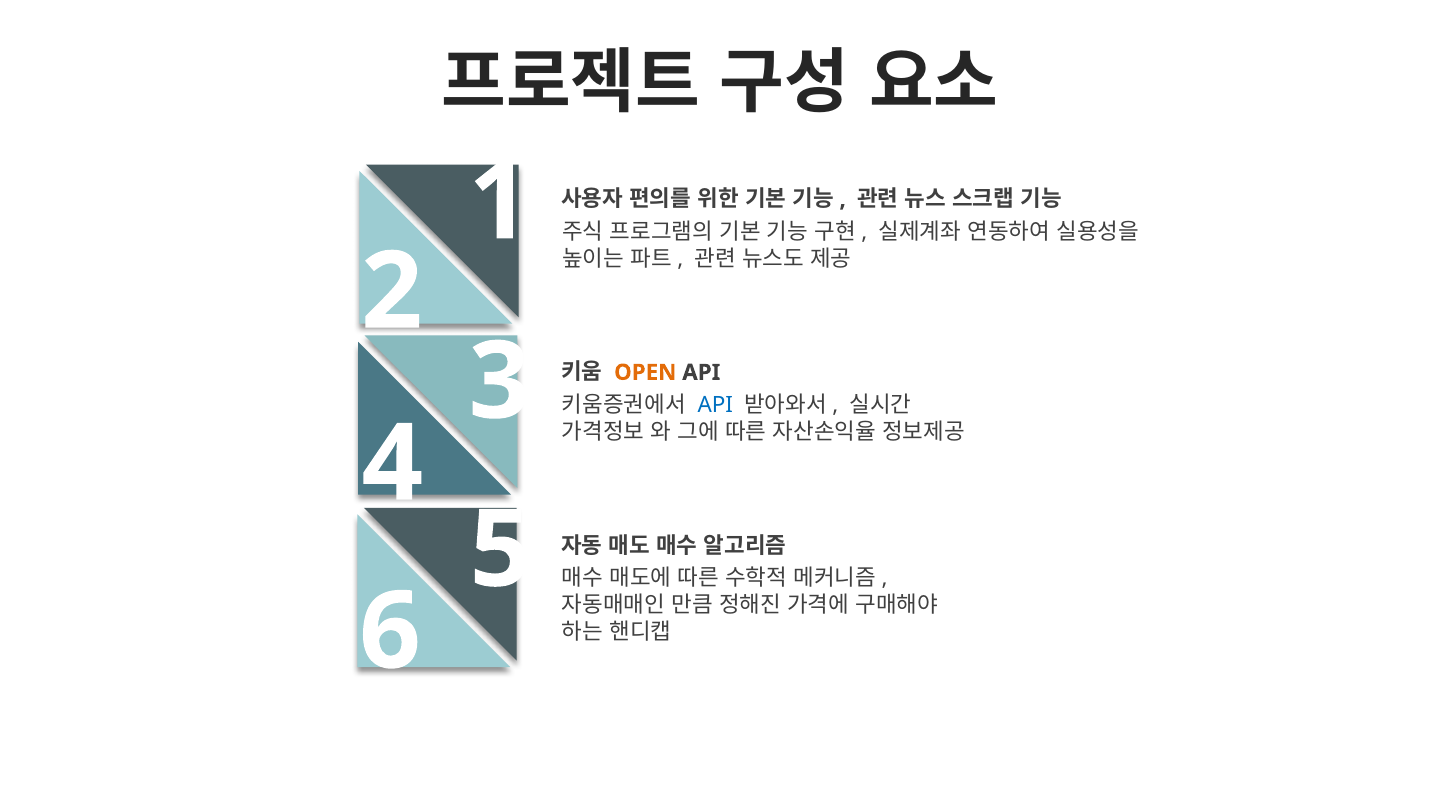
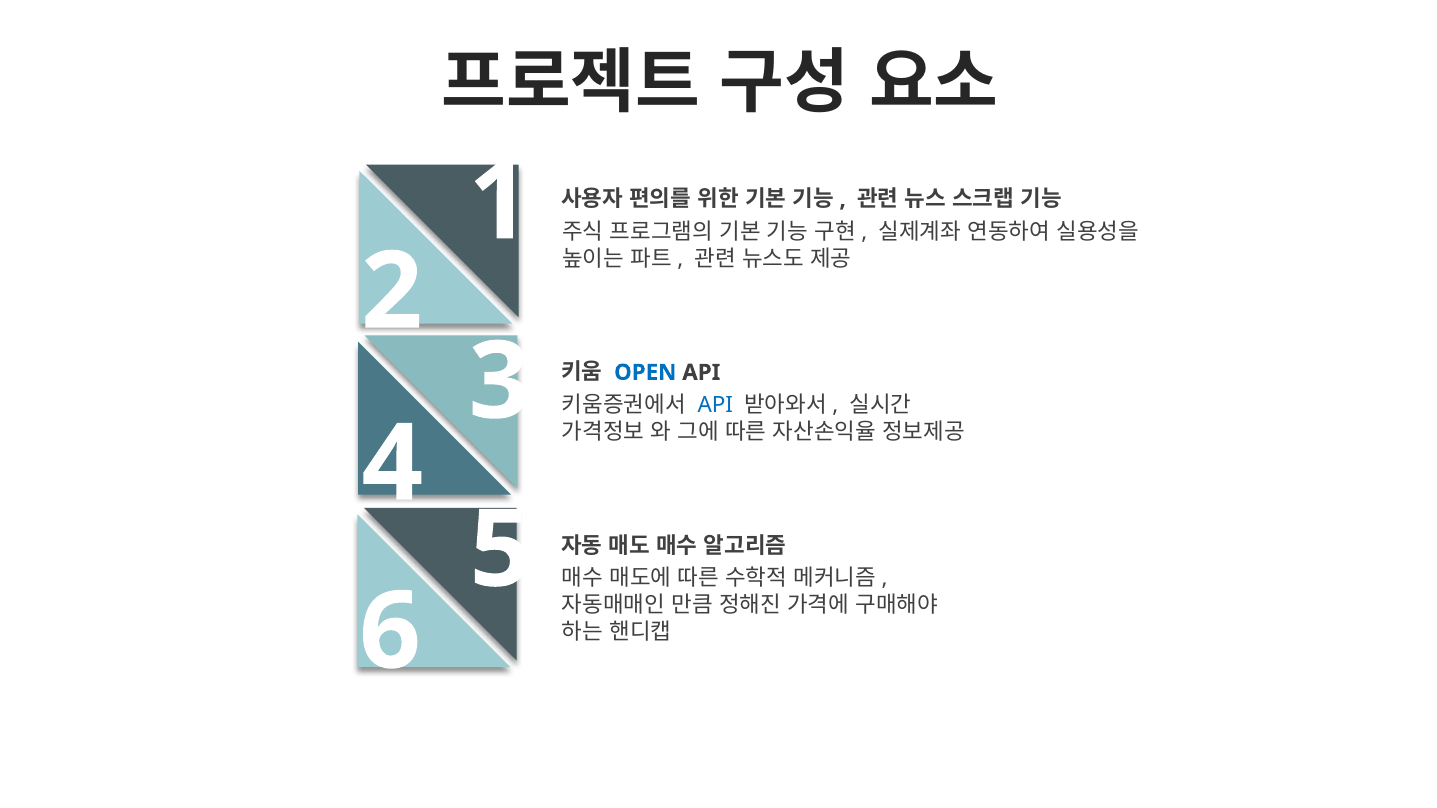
OPEN colour: orange -> blue
